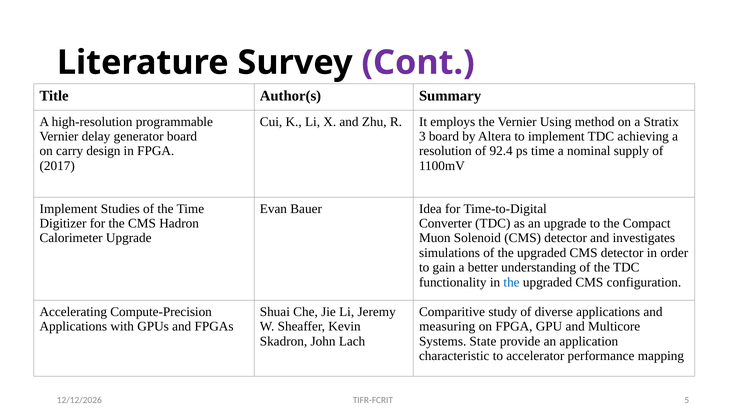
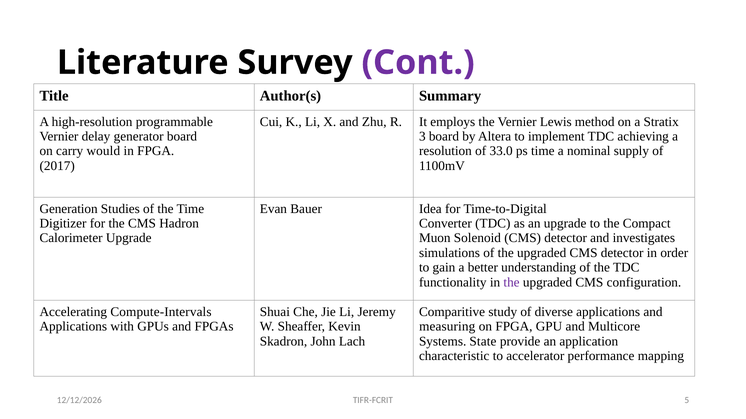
Using: Using -> Lewis
design: design -> would
92.4: 92.4 -> 33.0
Implement at (69, 209): Implement -> Generation
the at (512, 283) colour: blue -> purple
Compute-Precision: Compute-Precision -> Compute-Intervals
